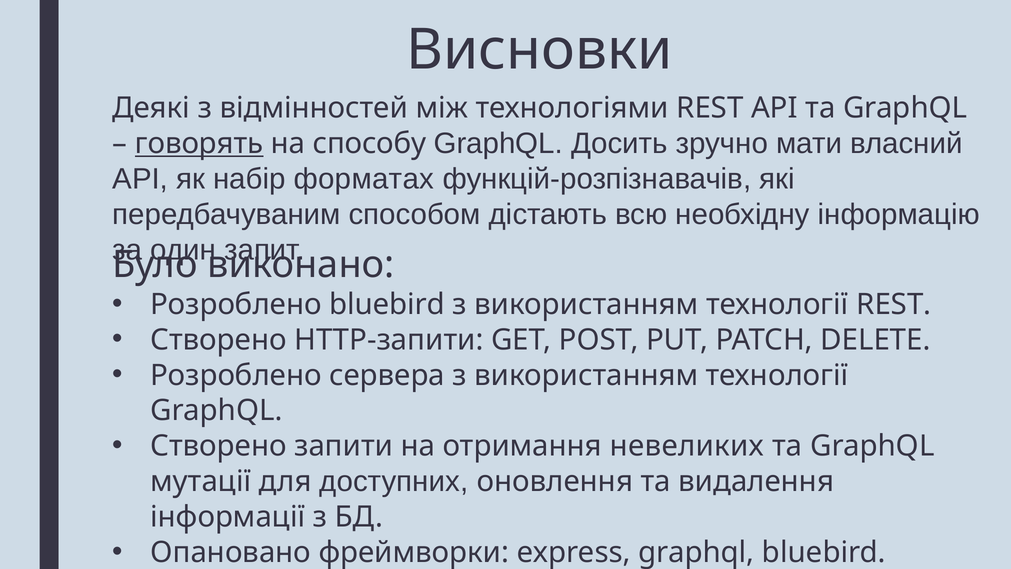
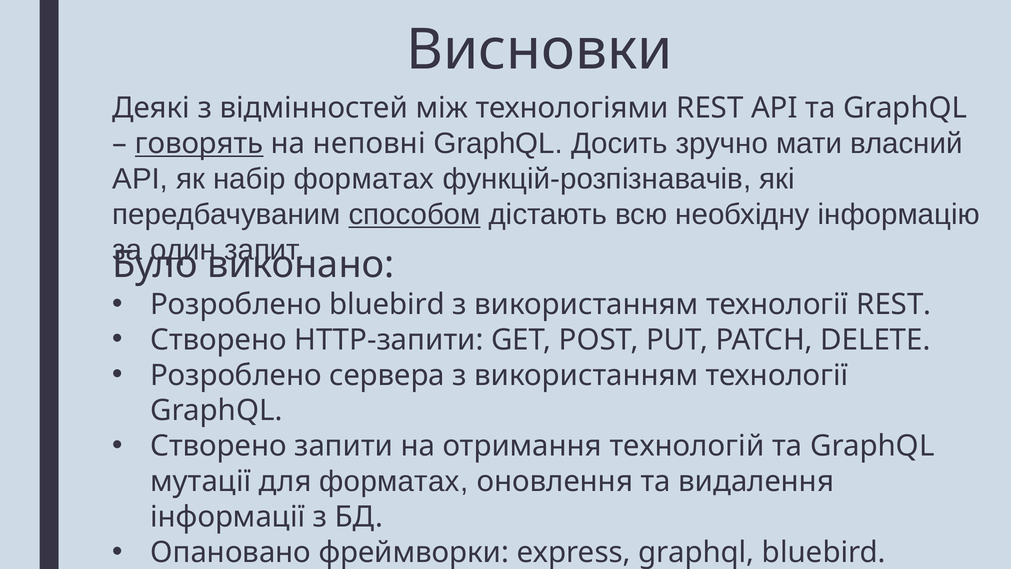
способу: способу -> неповні
способом underline: none -> present
отримання невеликих: невеликих -> технологій
для доступних: доступних -> форматах
